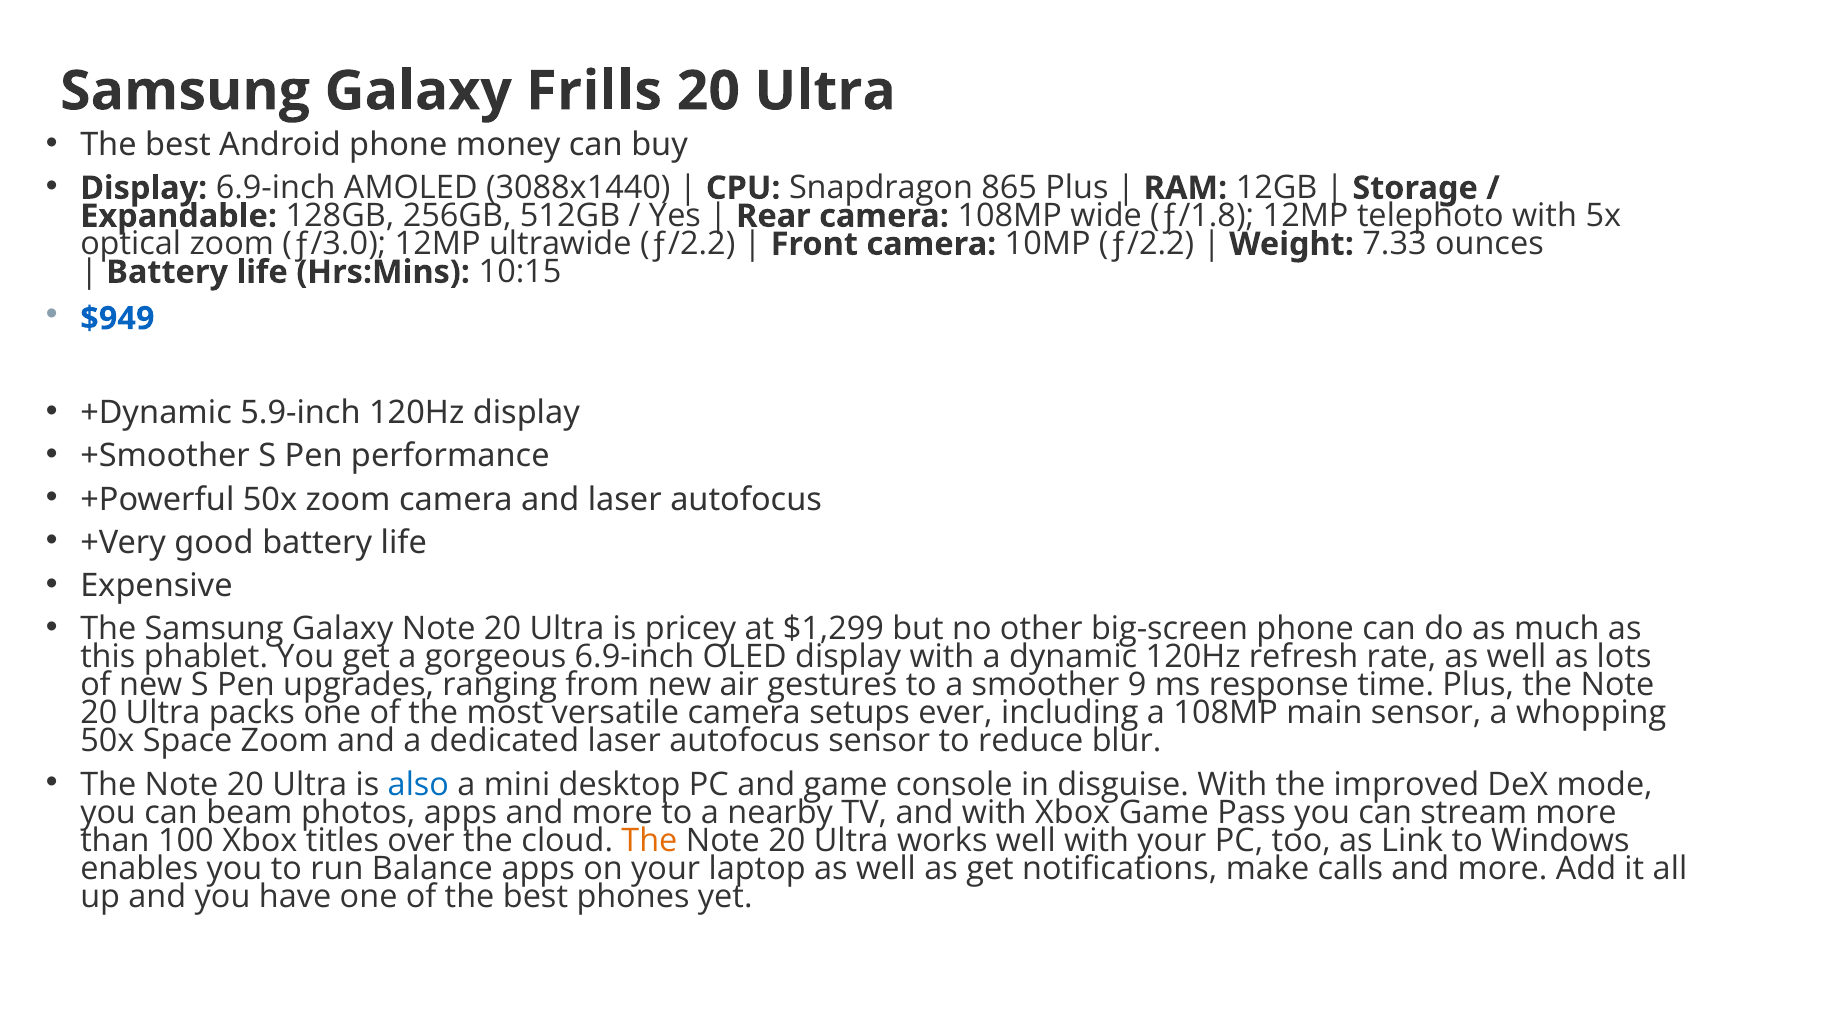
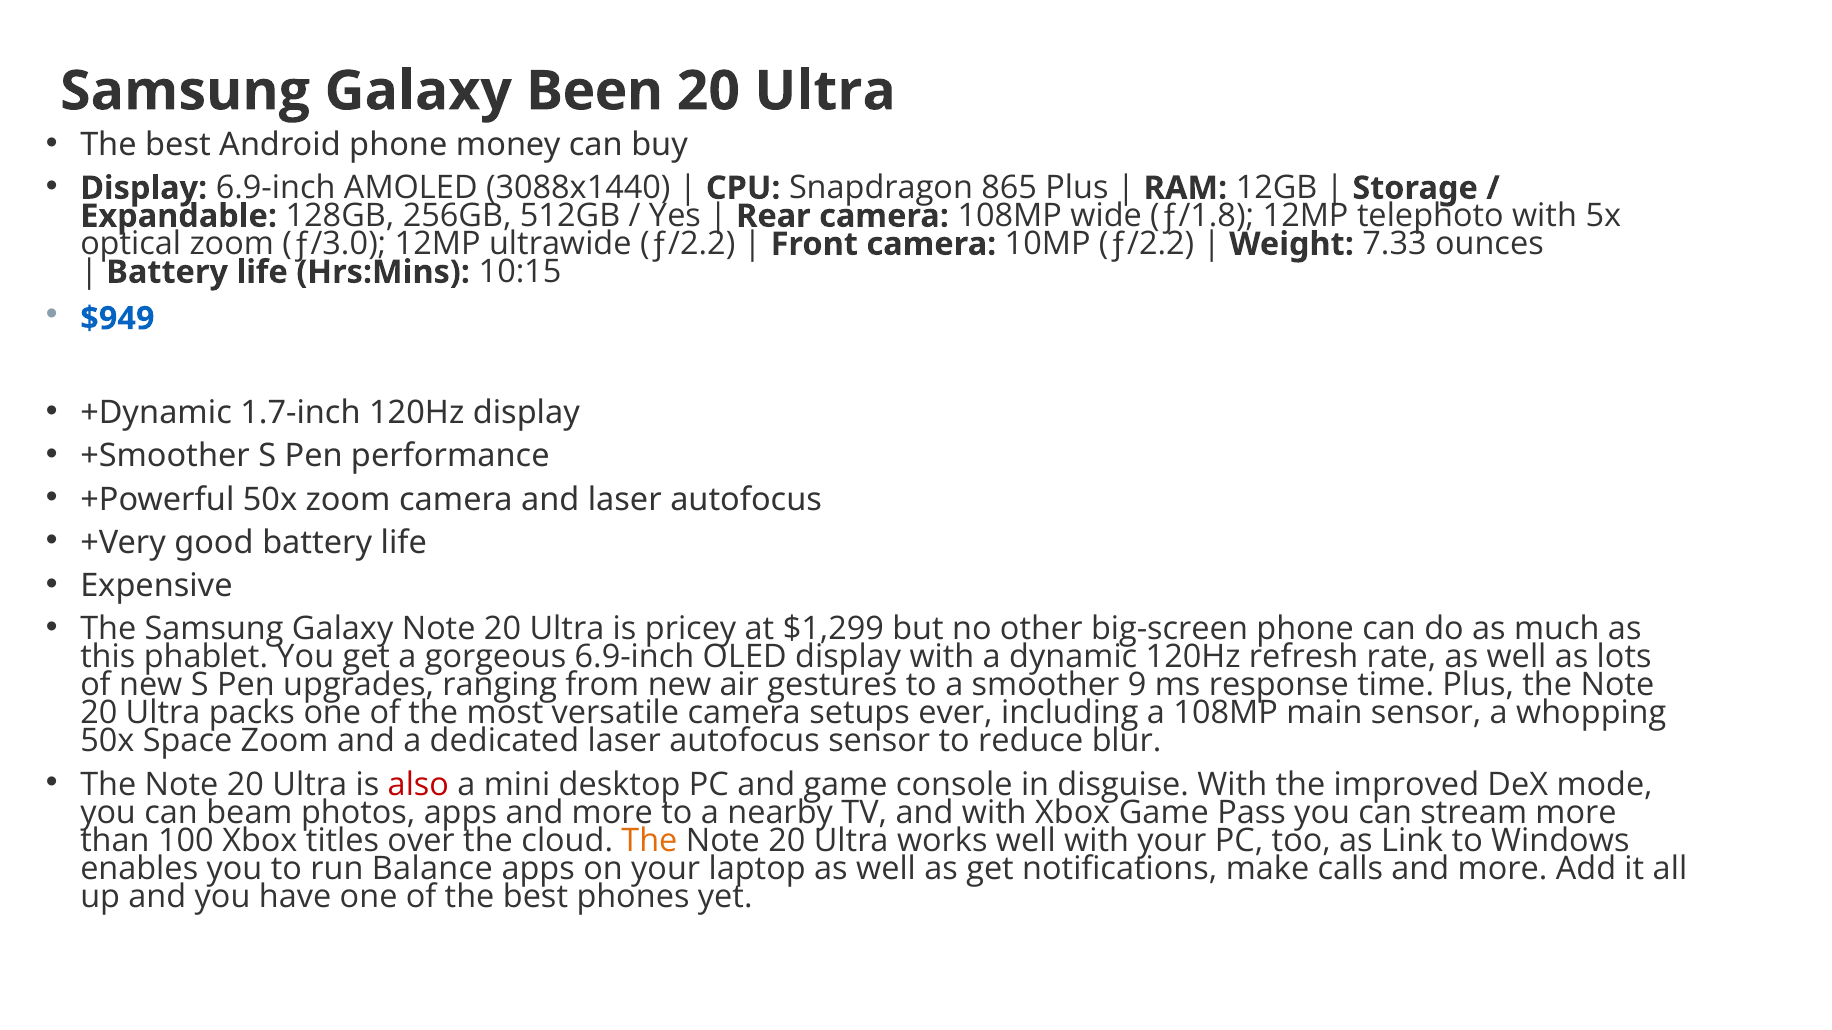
Frills: Frills -> Been
5.9-inch: 5.9-inch -> 1.7-inch
also colour: blue -> red
